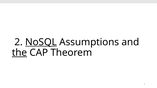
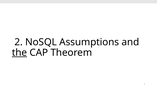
NoSQL underline: present -> none
